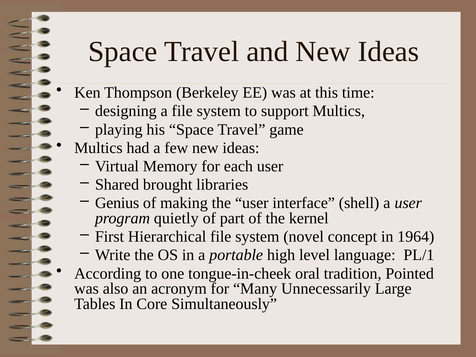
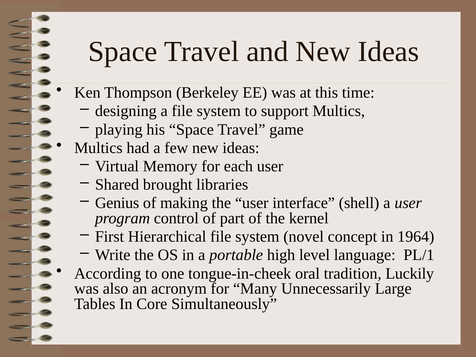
quietly: quietly -> control
Pointed: Pointed -> Luckily
